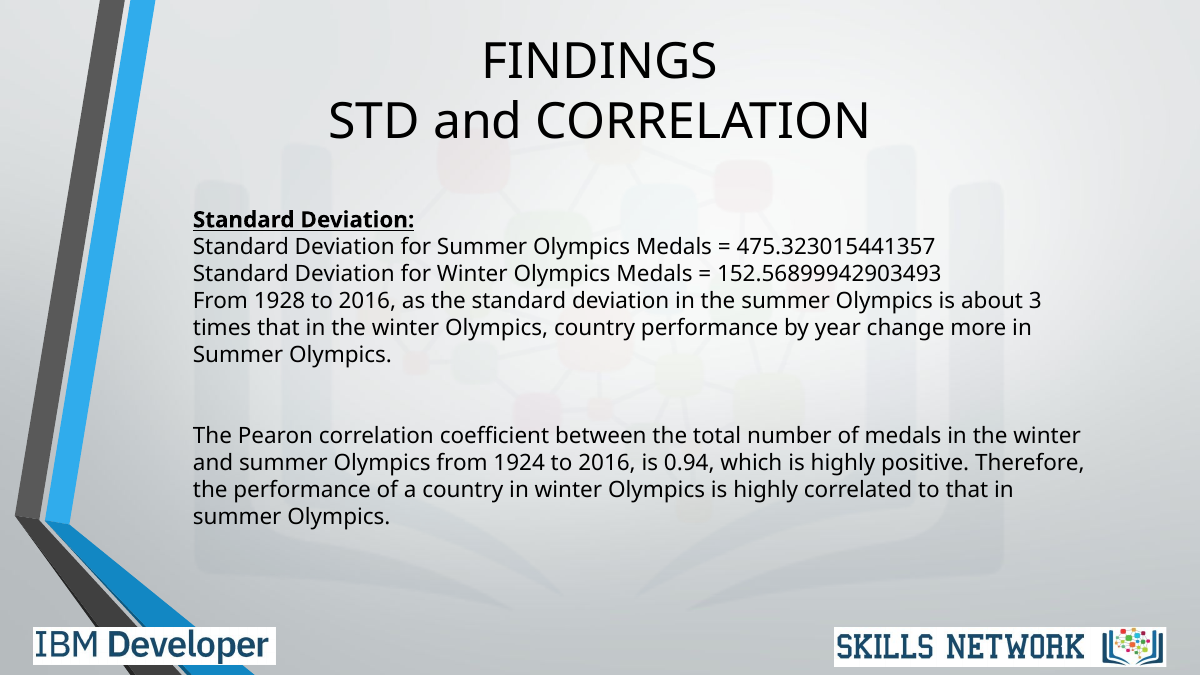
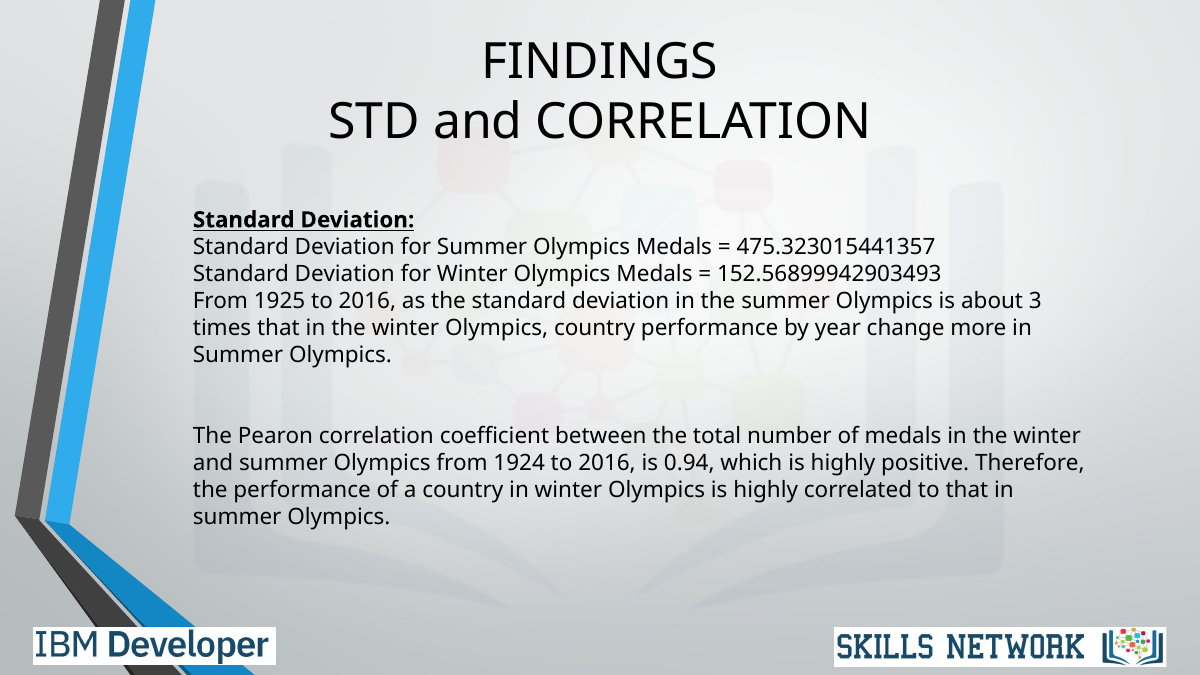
1928: 1928 -> 1925
